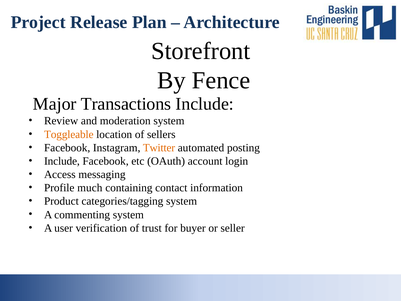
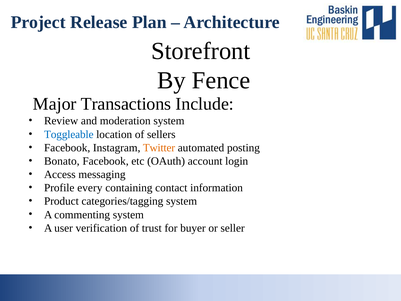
Toggleable colour: orange -> blue
Include at (62, 161): Include -> Bonato
much: much -> every
